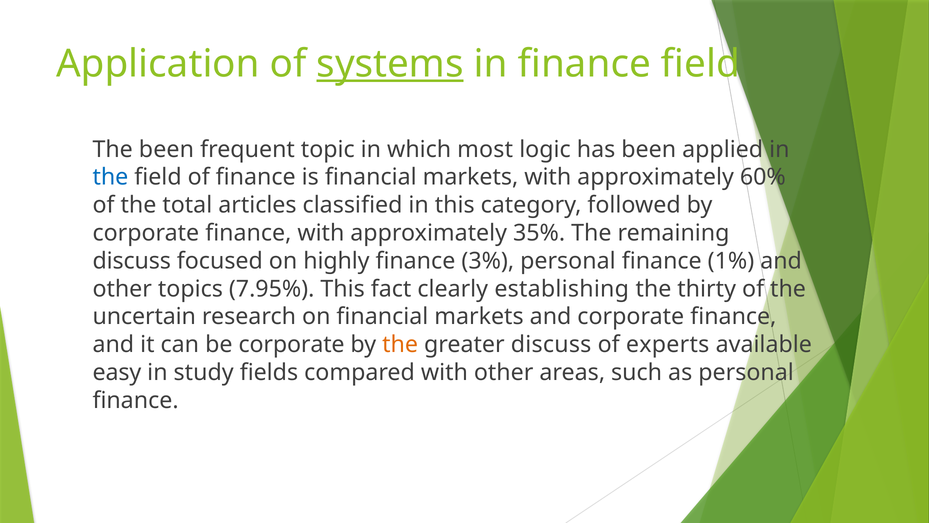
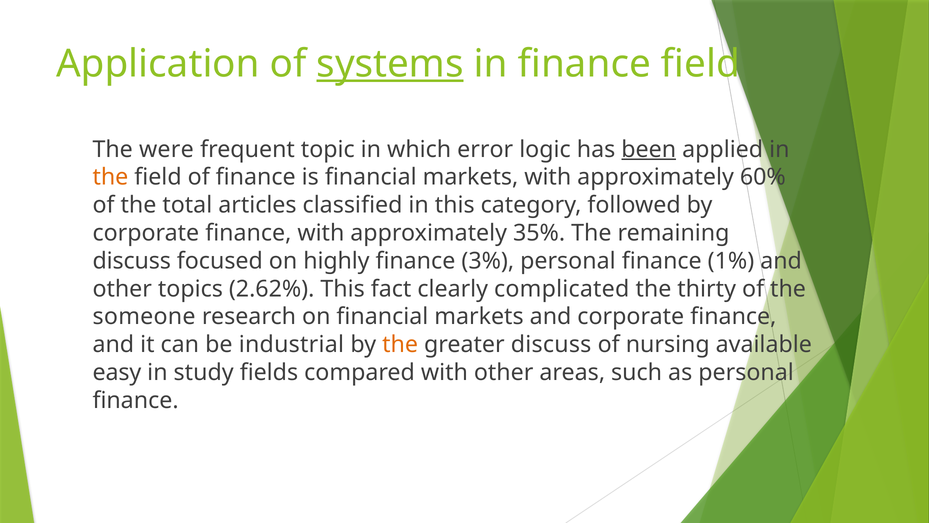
The been: been -> were
most: most -> error
been at (649, 149) underline: none -> present
the at (110, 177) colour: blue -> orange
7.95%: 7.95% -> 2.62%
establishing: establishing -> complicated
uncertain: uncertain -> someone
be corporate: corporate -> industrial
experts: experts -> nursing
